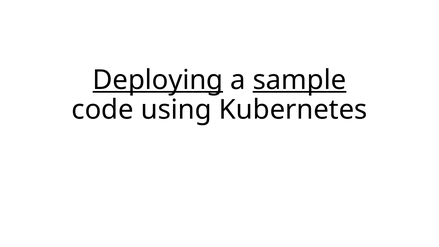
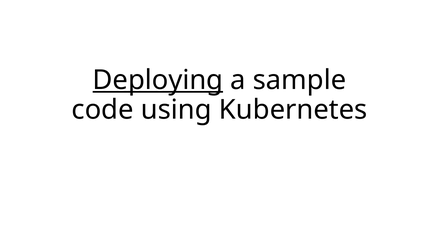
sample underline: present -> none
